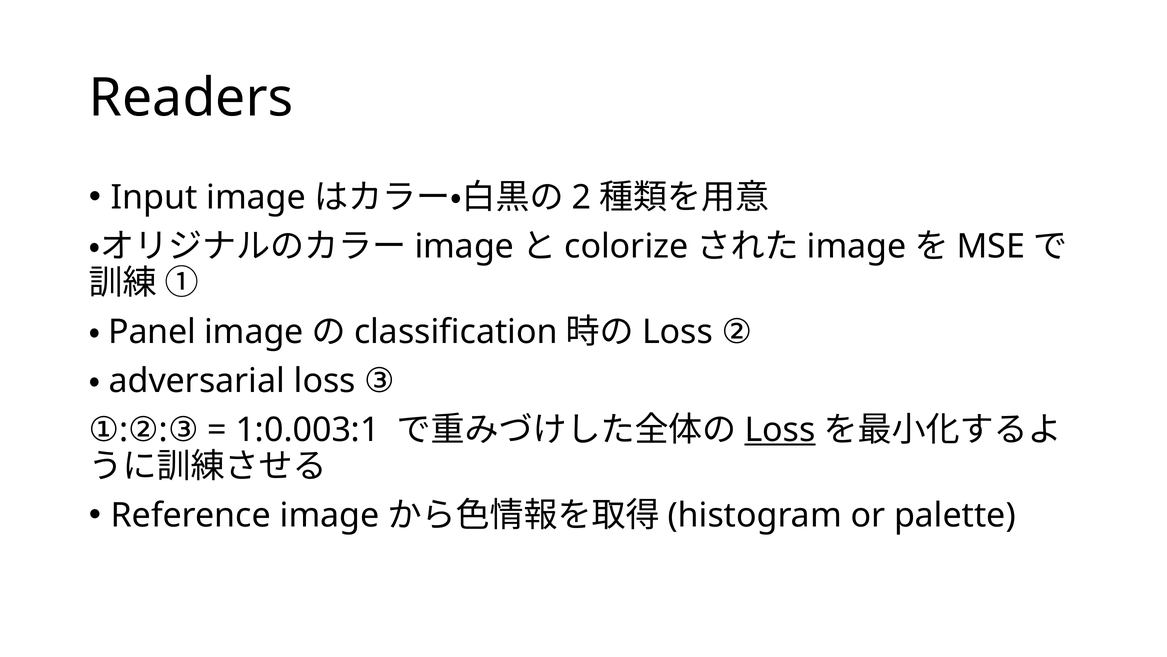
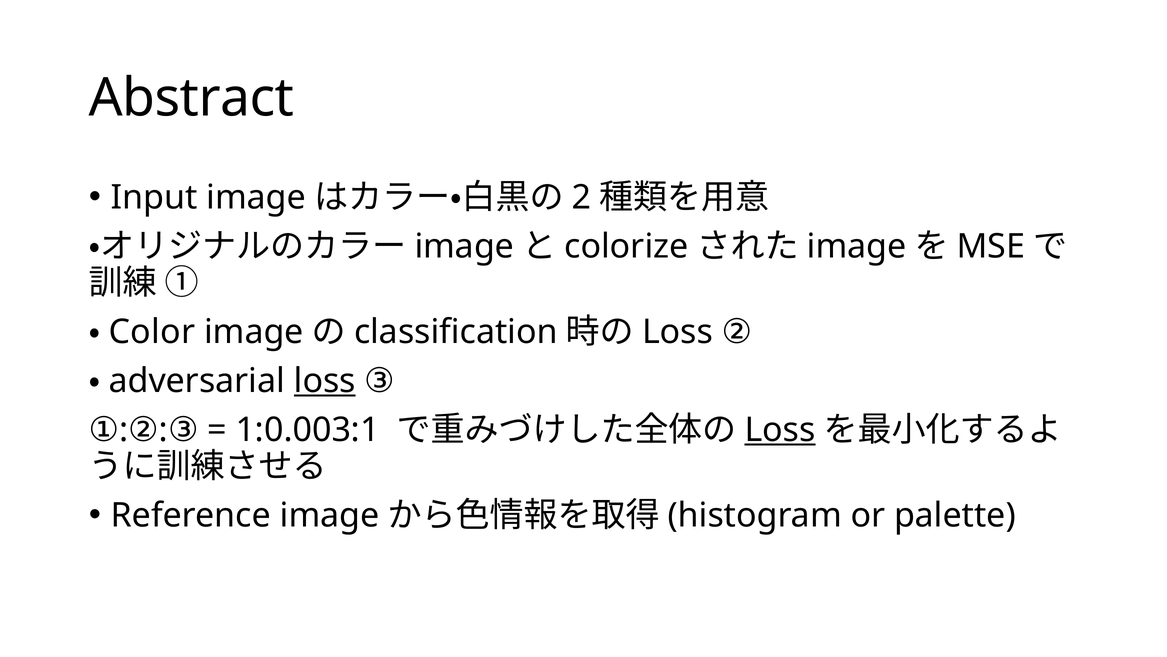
Readers: Readers -> Abstract
Panel: Panel -> Color
loss at (325, 381) underline: none -> present
